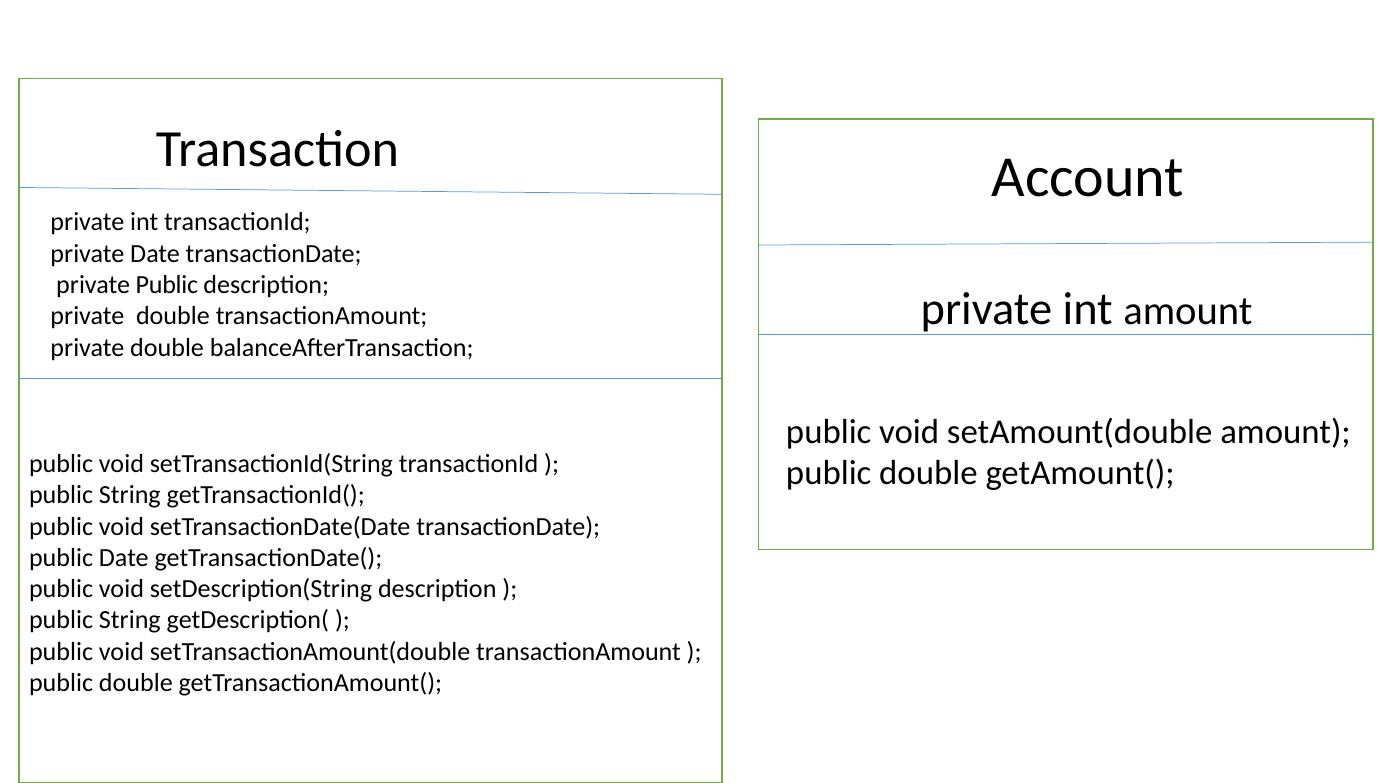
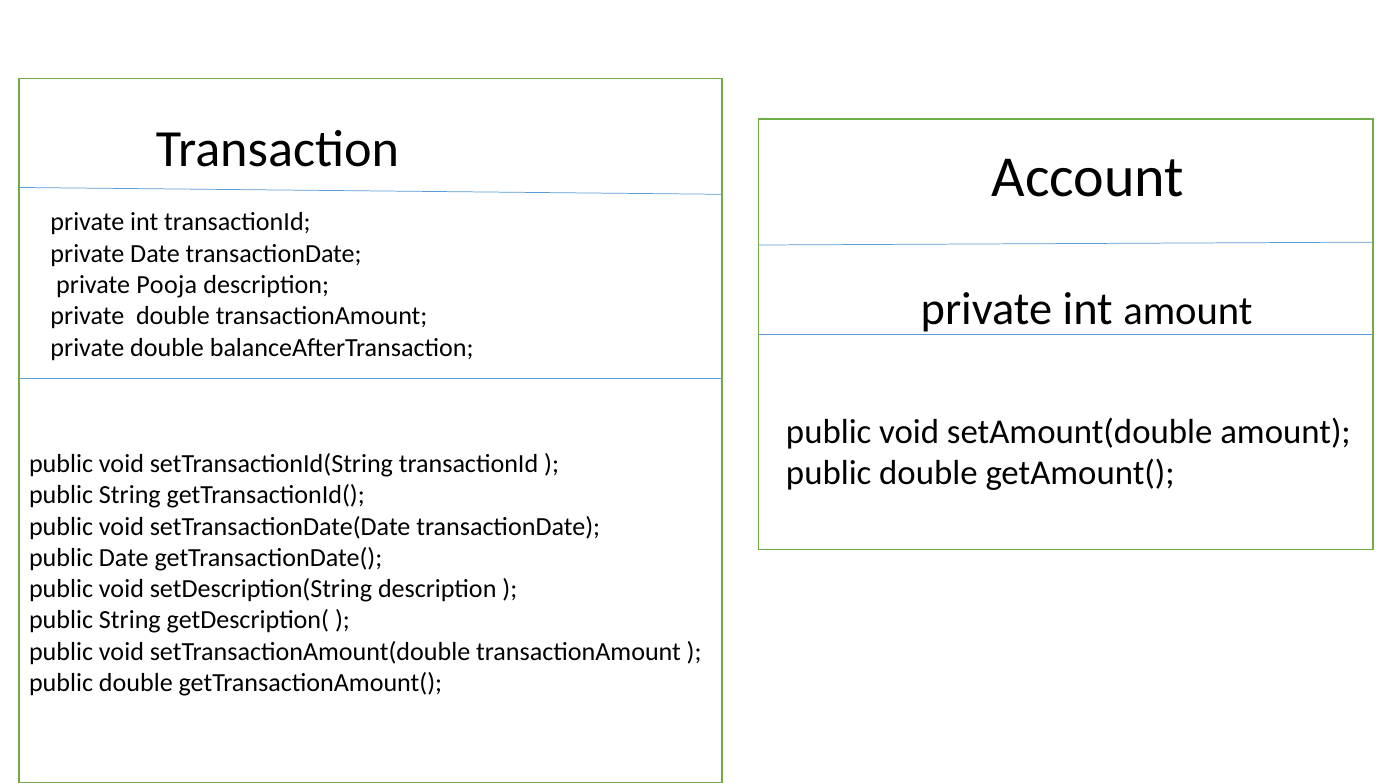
private Public: Public -> Pooja
